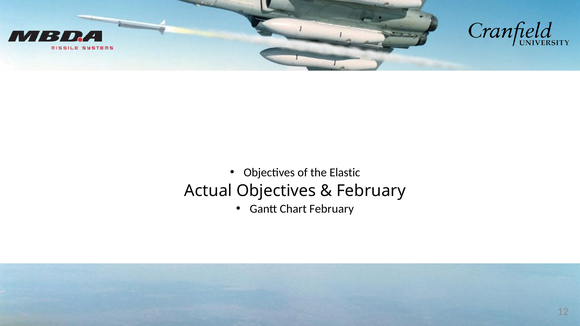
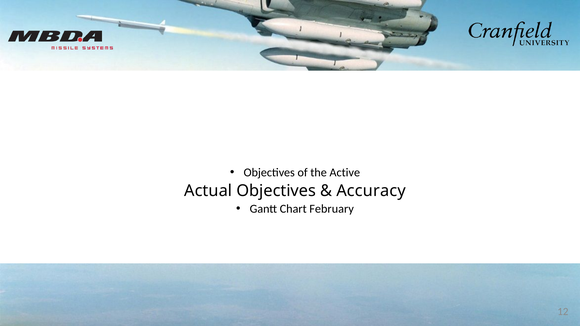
Elastic: Elastic -> Active
February at (371, 191): February -> Accuracy
